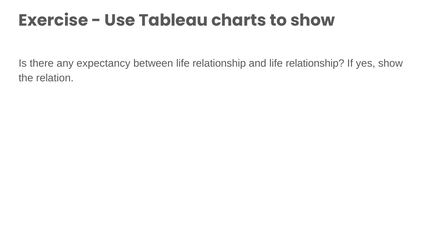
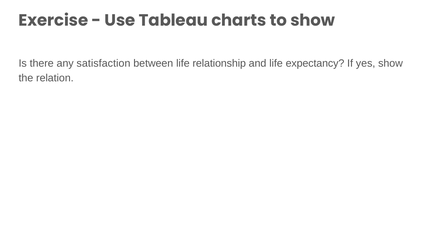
expectancy: expectancy -> satisfaction
and life relationship: relationship -> expectancy
